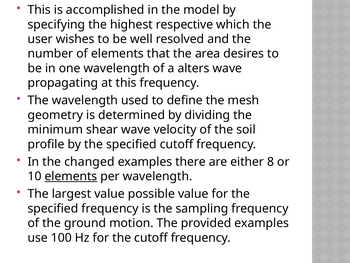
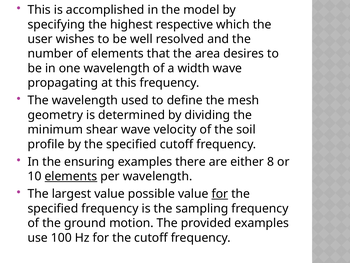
alters: alters -> width
changed: changed -> ensuring
for at (220, 194) underline: none -> present
